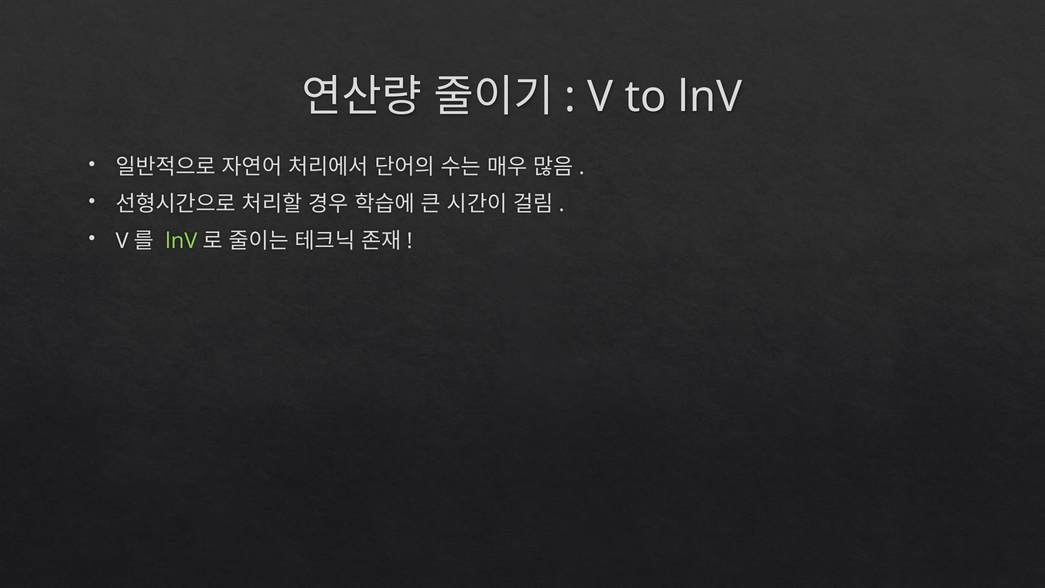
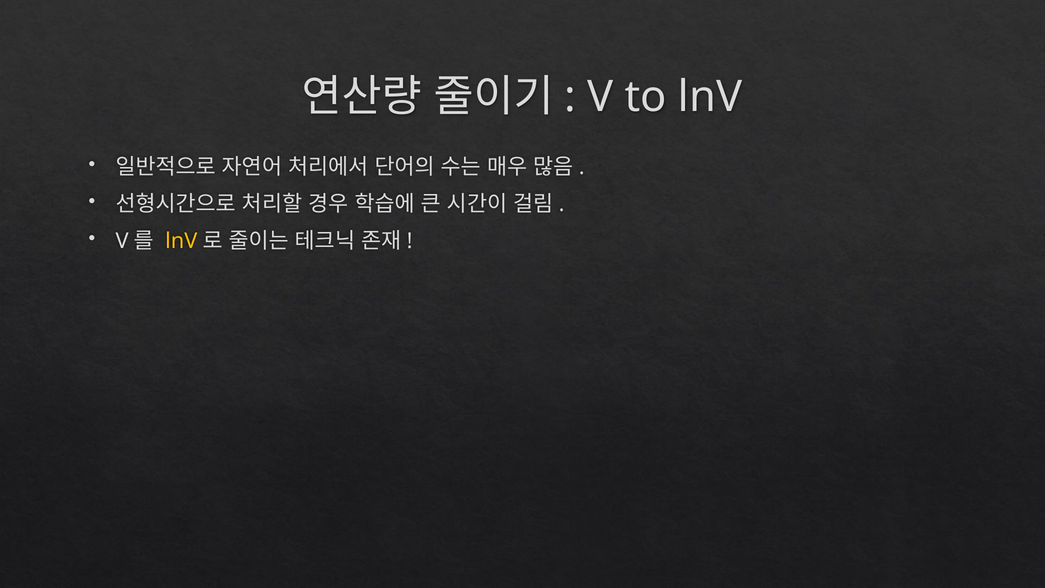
lnV at (181, 241) colour: light green -> yellow
